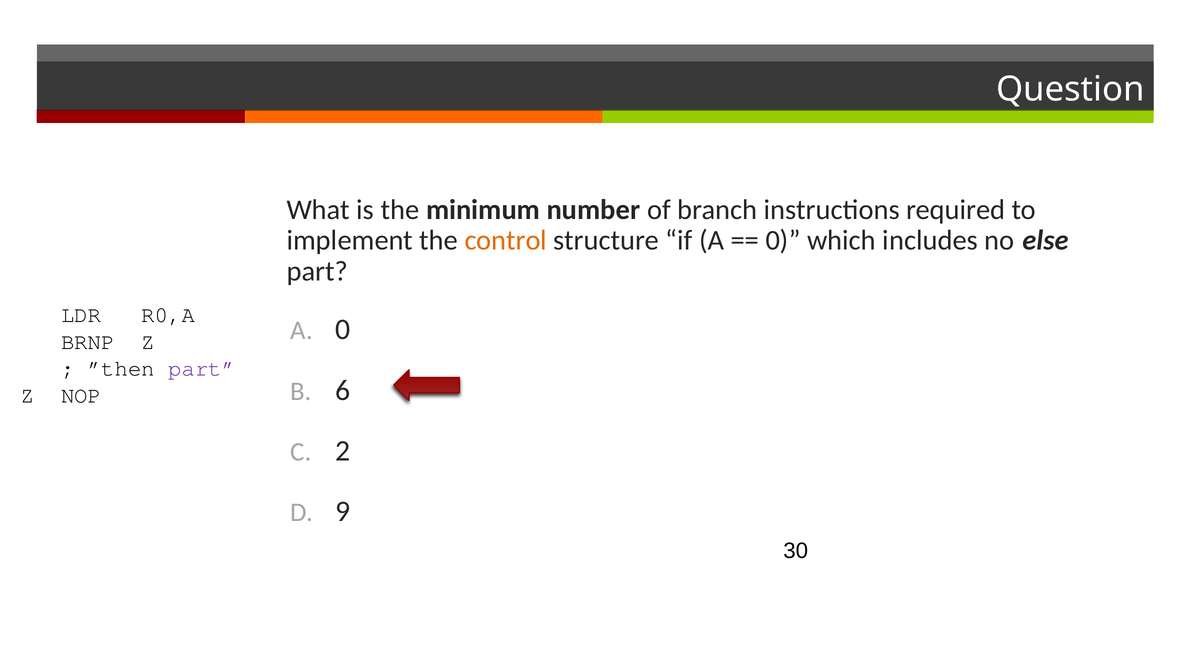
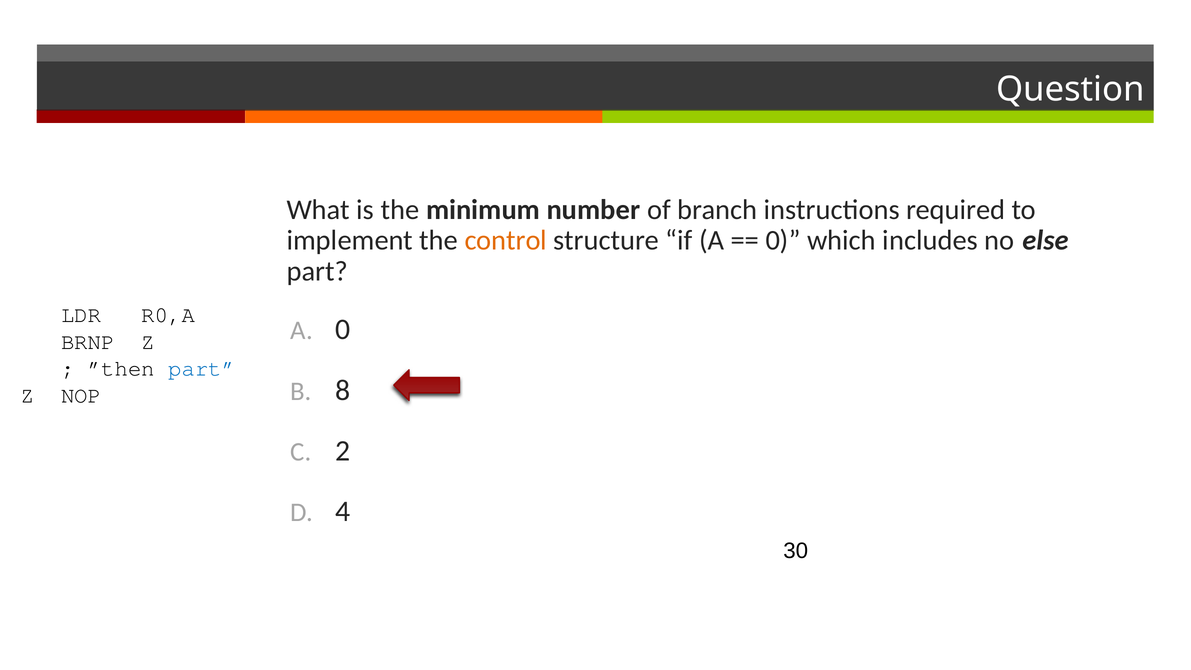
part at (202, 368) colour: purple -> blue
6: 6 -> 8
9: 9 -> 4
